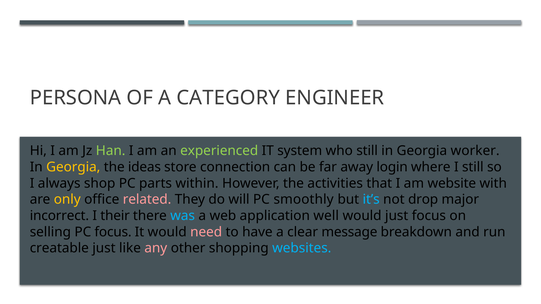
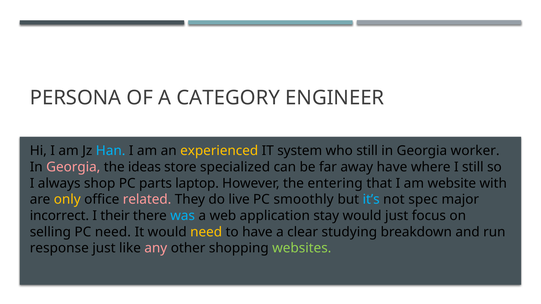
Han colour: light green -> light blue
experienced colour: light green -> yellow
Georgia at (73, 167) colour: yellow -> pink
connection: connection -> specialized
away login: login -> have
within: within -> laptop
activities: activities -> entering
will: will -> live
drop: drop -> spec
well: well -> stay
PC focus: focus -> need
need at (206, 232) colour: pink -> yellow
message: message -> studying
creatable: creatable -> response
websites colour: light blue -> light green
